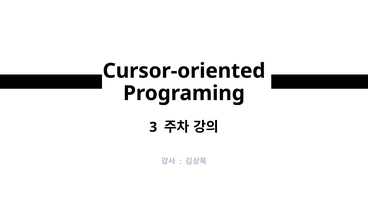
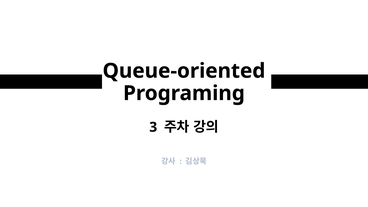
Cursor-oriented: Cursor-oriented -> Queue-oriented
